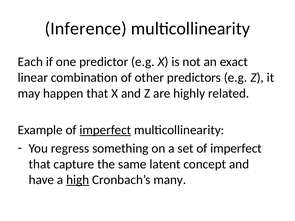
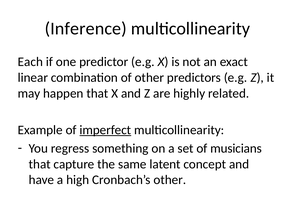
set of imperfect: imperfect -> musicians
high underline: present -> none
Cronbach’s many: many -> other
